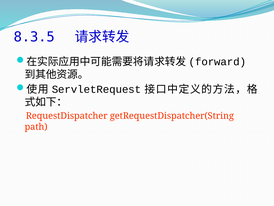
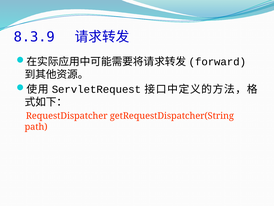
8.3.5: 8.3.5 -> 8.3.9
